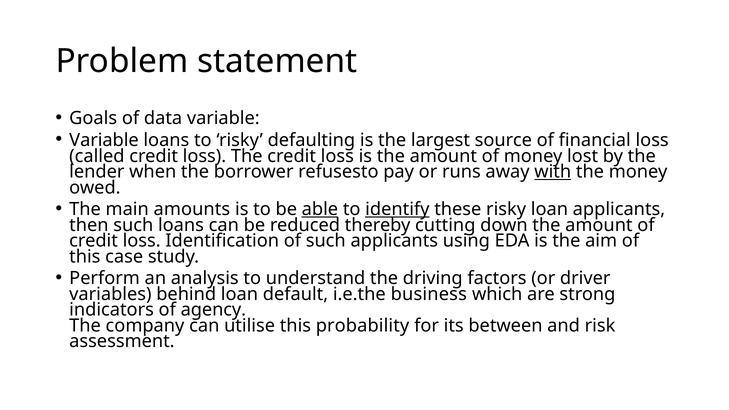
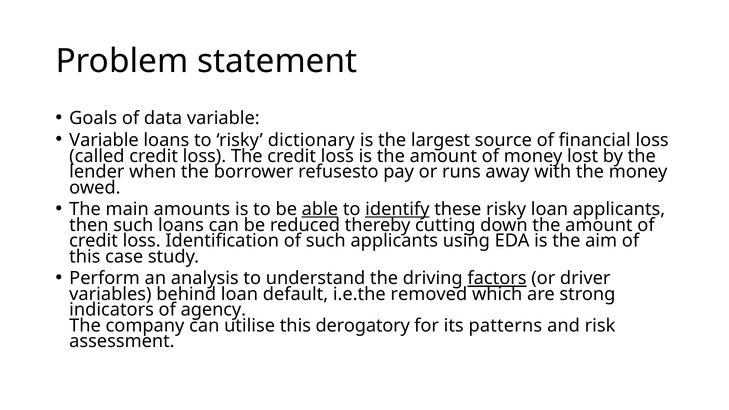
defaulting: defaulting -> dictionary
with underline: present -> none
factors underline: none -> present
business: business -> removed
probability: probability -> derogatory
between: between -> patterns
